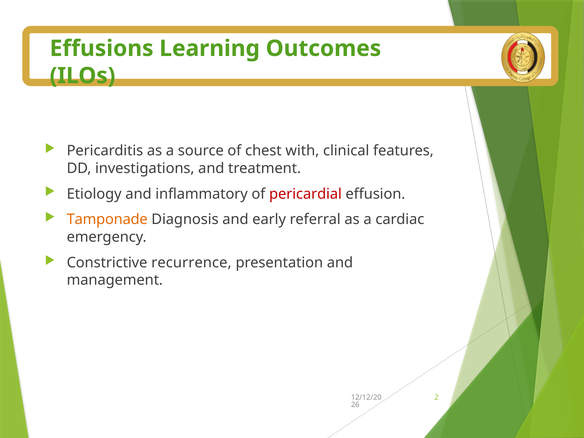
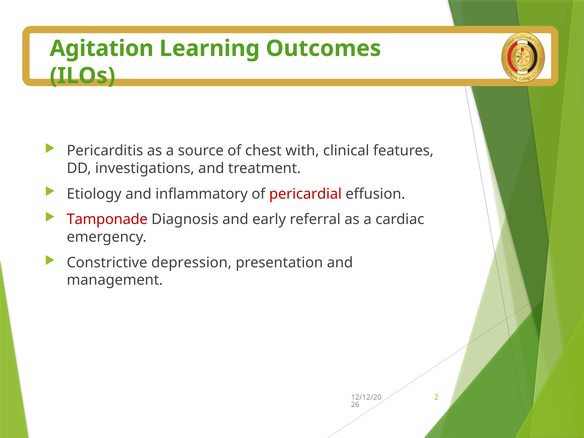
Effusions: Effusions -> Agitation
Tamponade colour: orange -> red
recurrence: recurrence -> depression
